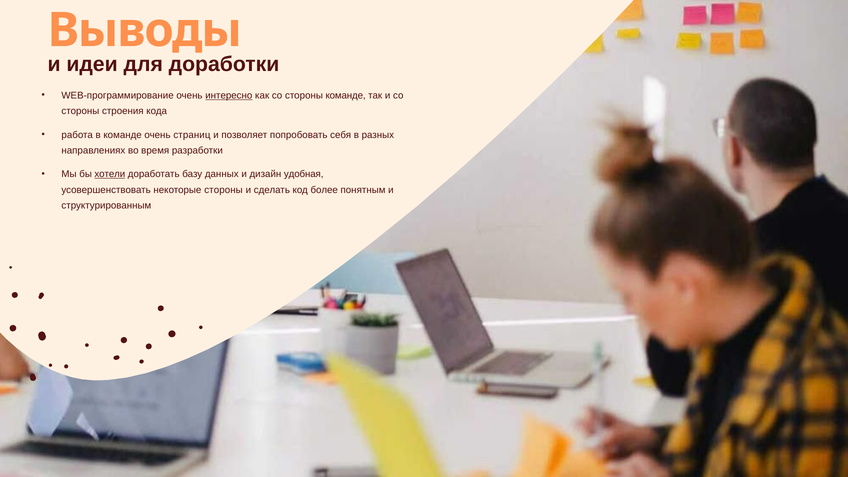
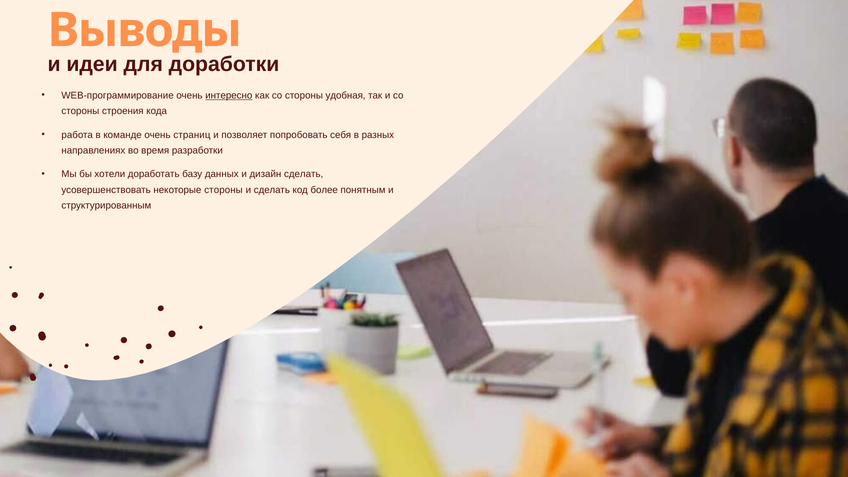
стороны команде: команде -> удобная
хотели underline: present -> none
дизайн удобная: удобная -> сделать
